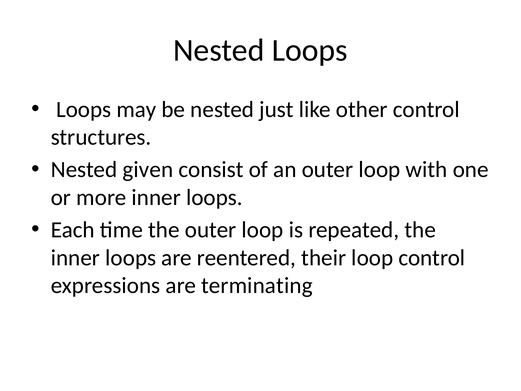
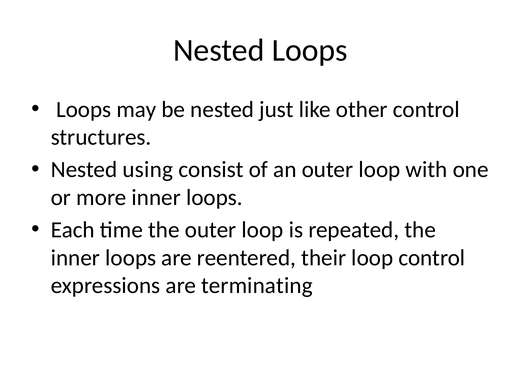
given: given -> using
